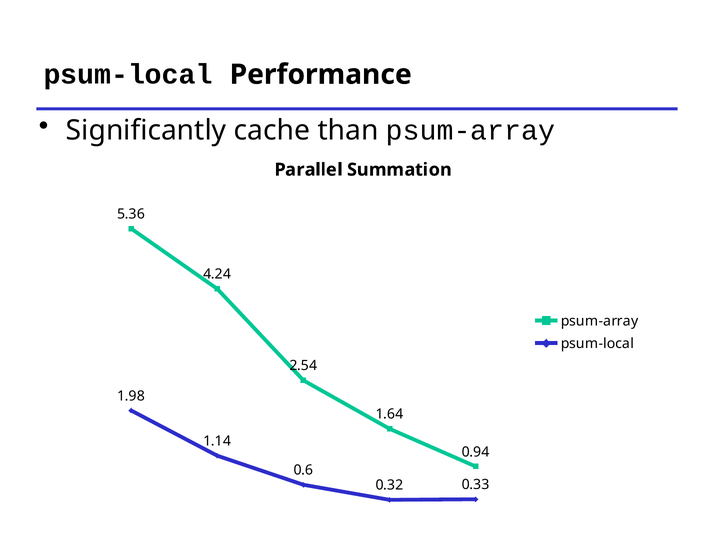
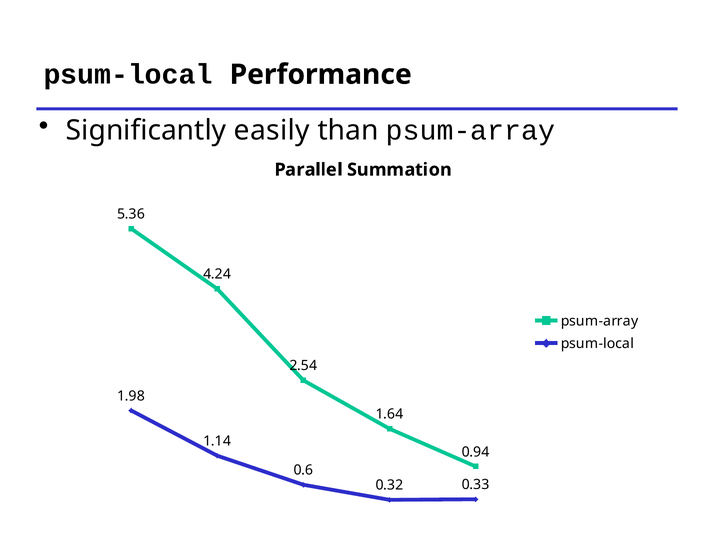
cache: cache -> easily
